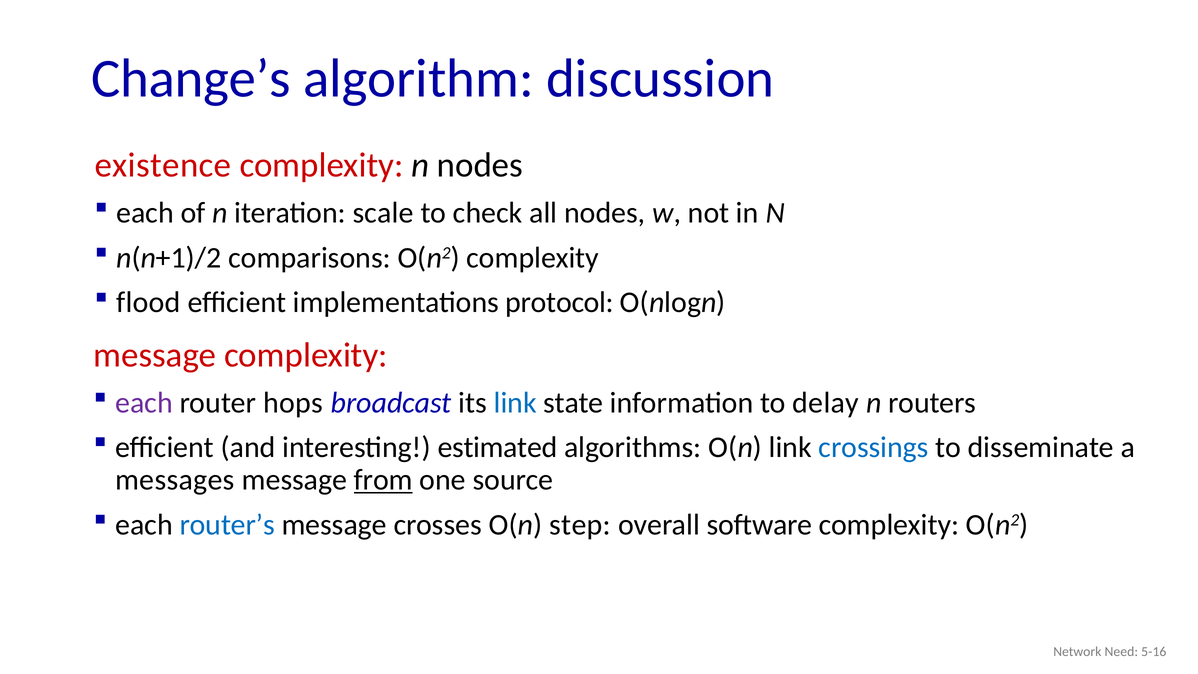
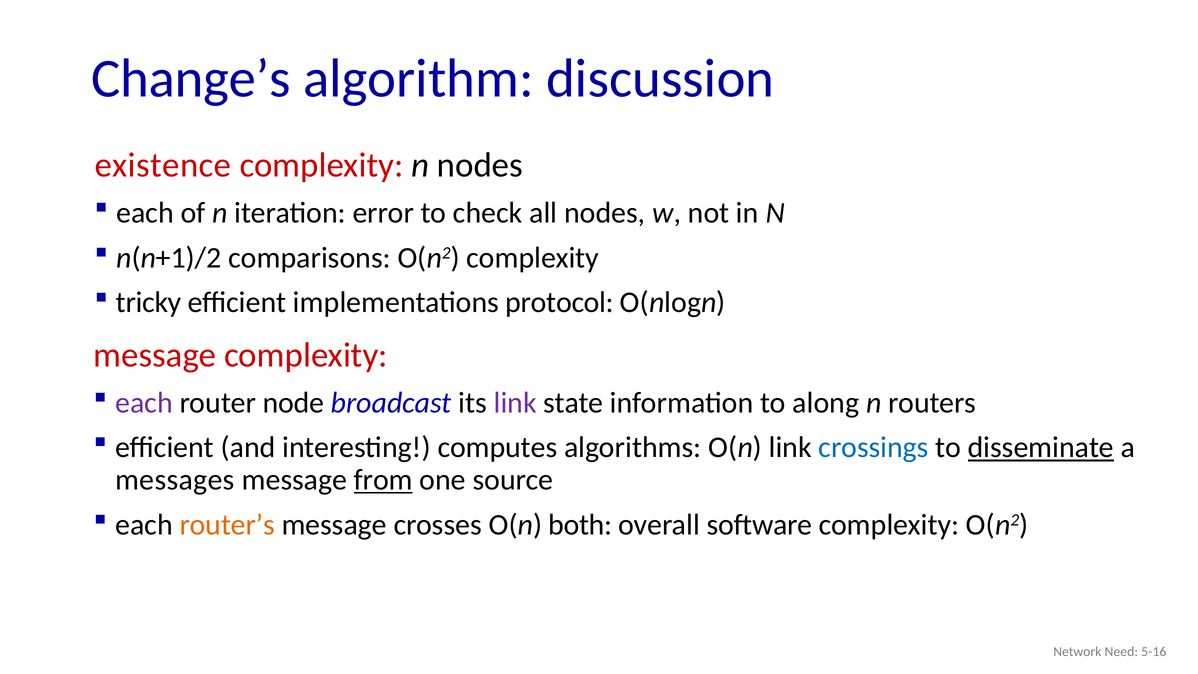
scale: scale -> error
flood: flood -> tricky
hops: hops -> node
link at (515, 403) colour: blue -> purple
delay: delay -> along
estimated: estimated -> computes
disseminate underline: none -> present
router’s colour: blue -> orange
step: step -> both
